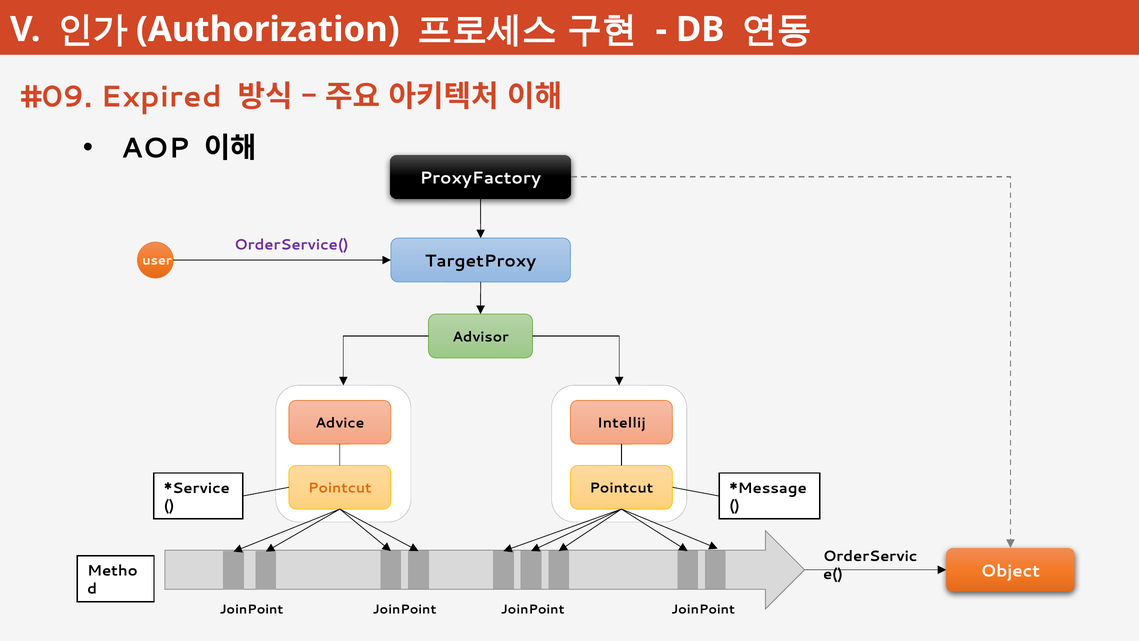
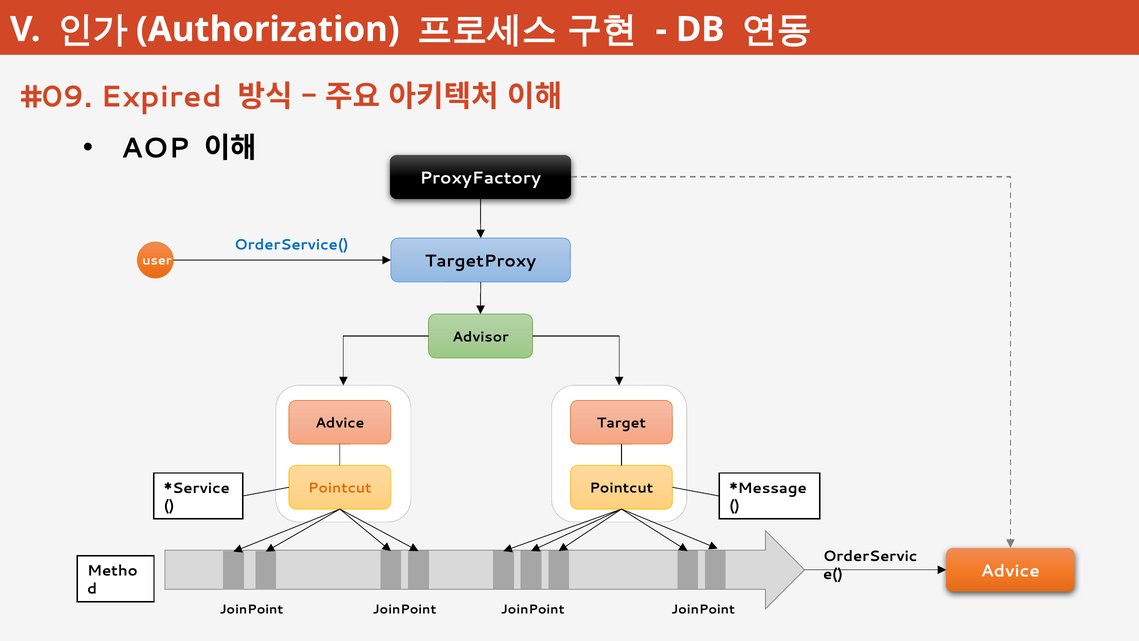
OrderService( colour: purple -> blue
Intellij: Intellij -> Target
Object at (1010, 571): Object -> Advice
